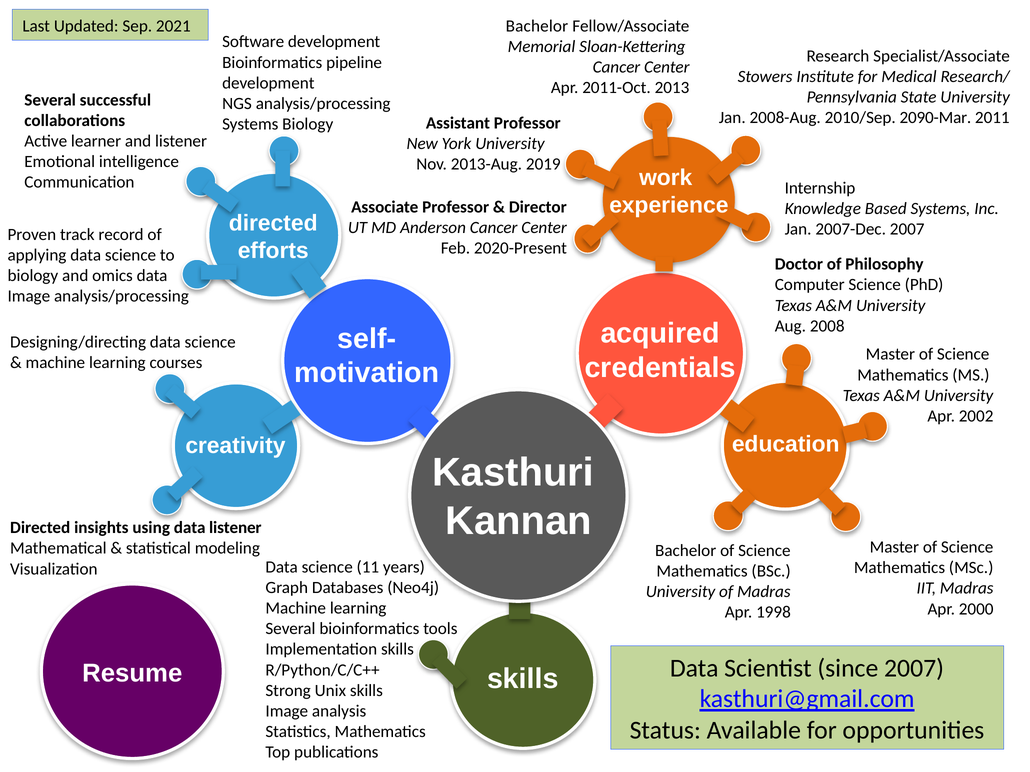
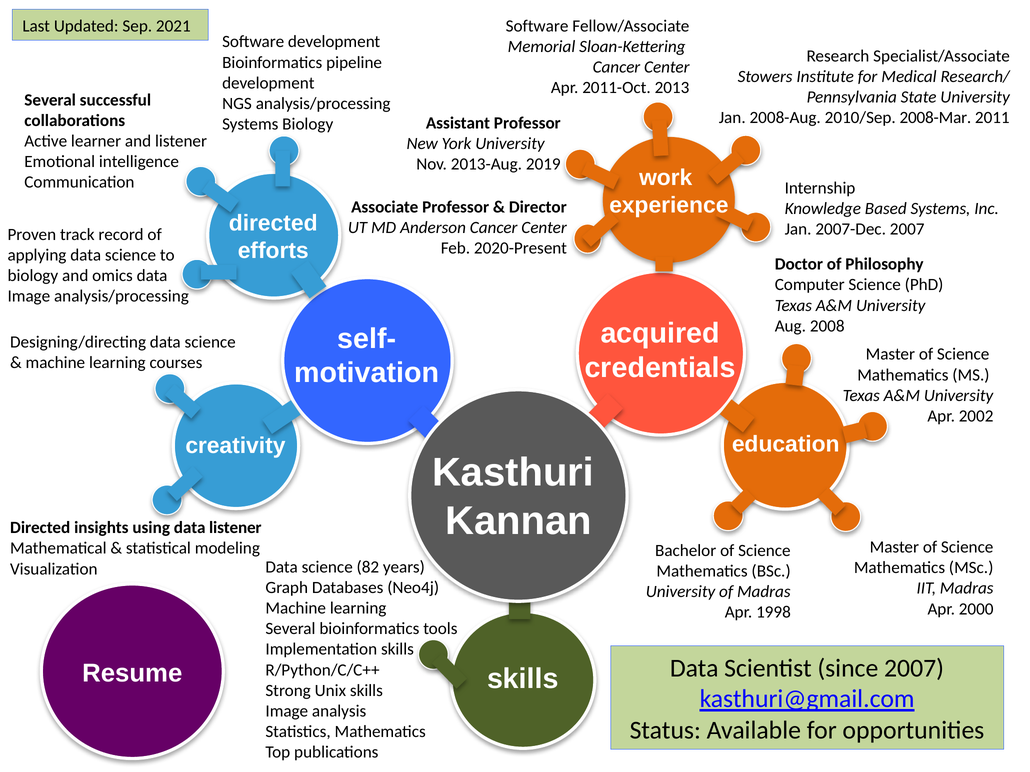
Bachelor at (537, 26): Bachelor -> Software
2090-Mar: 2090-Mar -> 2008-Mar
11: 11 -> 82
